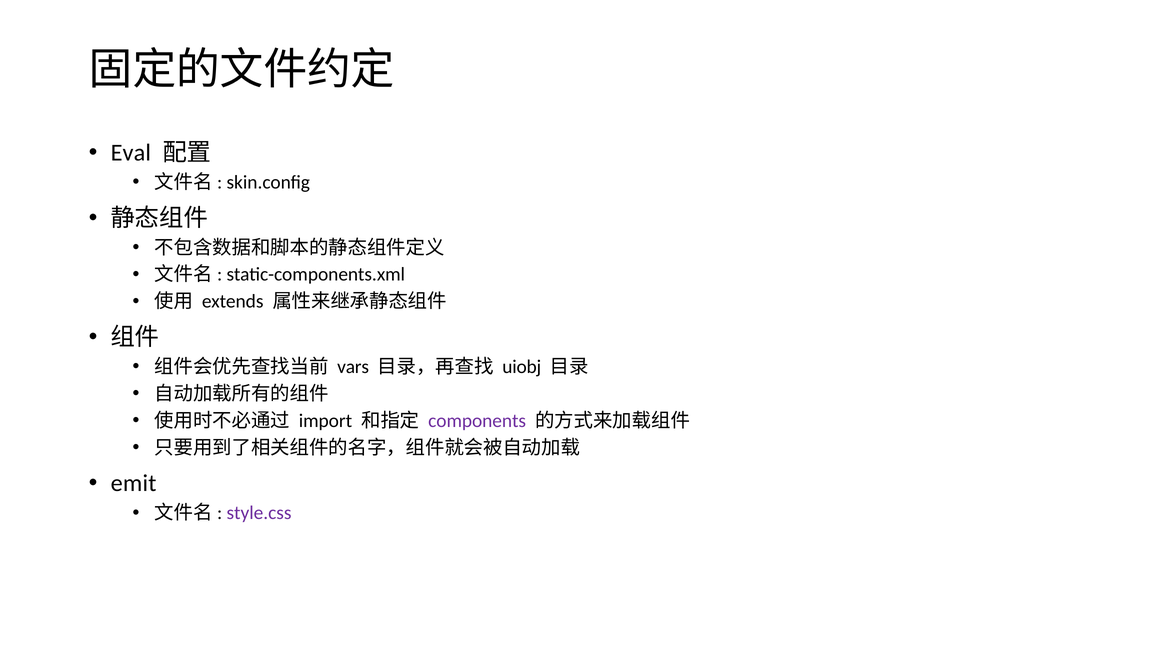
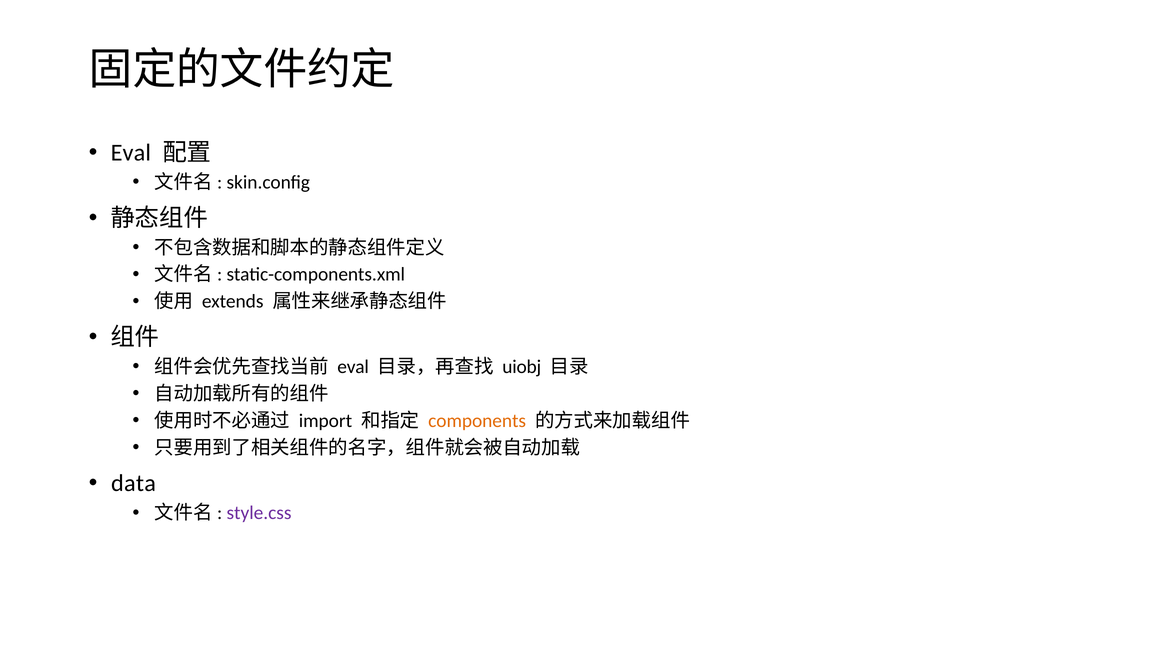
vars at (353, 367): vars -> eval
components colour: purple -> orange
emit: emit -> data
